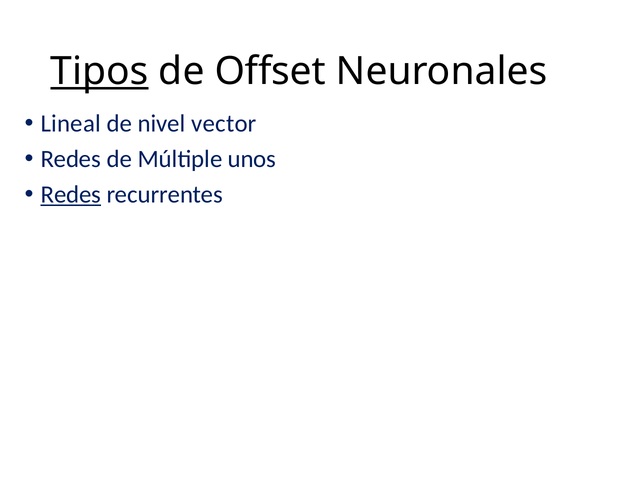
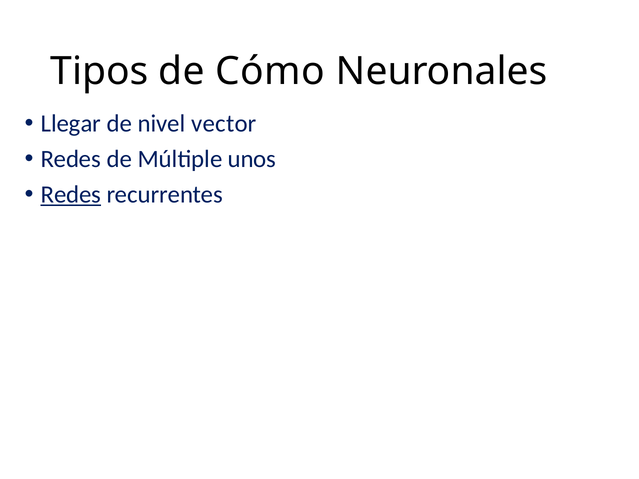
Tipos underline: present -> none
Offset: Offset -> Cómo
Lineal: Lineal -> Llegar
